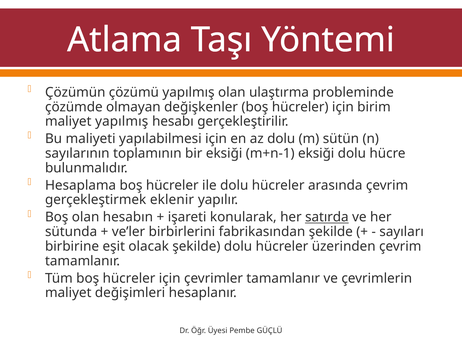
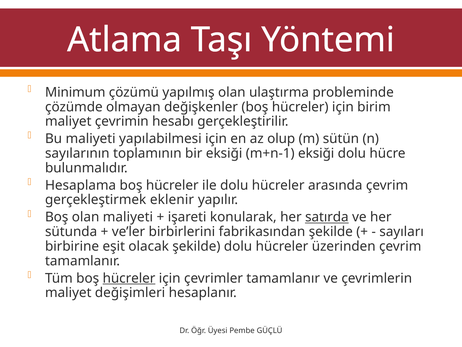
Çözümün: Çözümün -> Minimum
maliyet yapılmış: yapılmış -> çevrimin
az dolu: dolu -> olup
olan hesabın: hesabın -> maliyeti
hücreler at (129, 278) underline: none -> present
